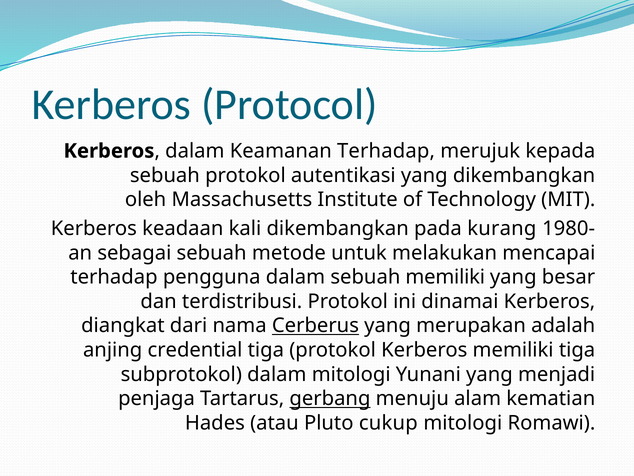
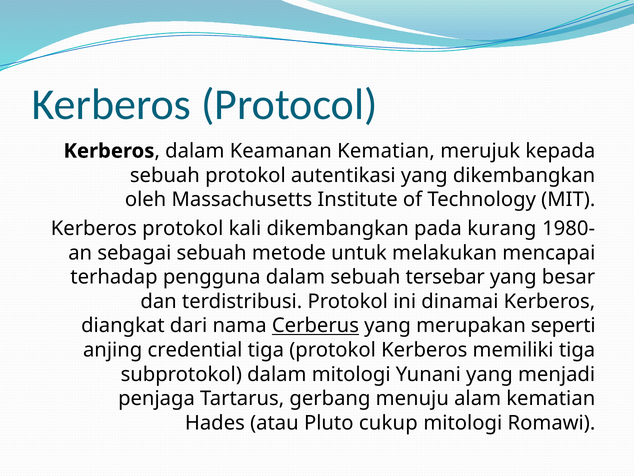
Keamanan Terhadap: Terhadap -> Kematian
Kerberos keadaan: keadaan -> protokol
sebuah memiliki: memiliki -> tersebar
adalah: adalah -> seperti
gerbang underline: present -> none
